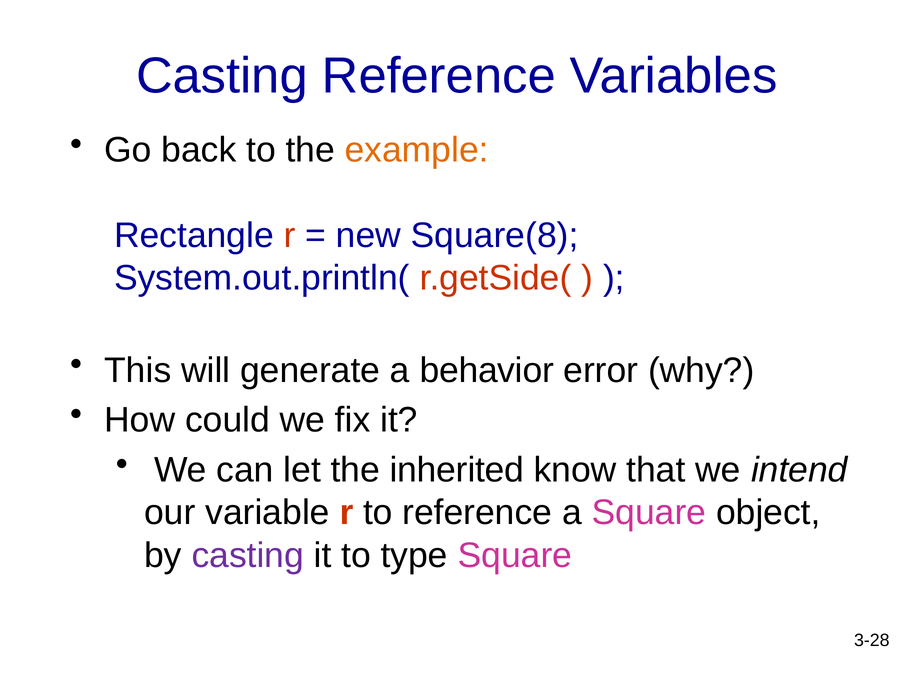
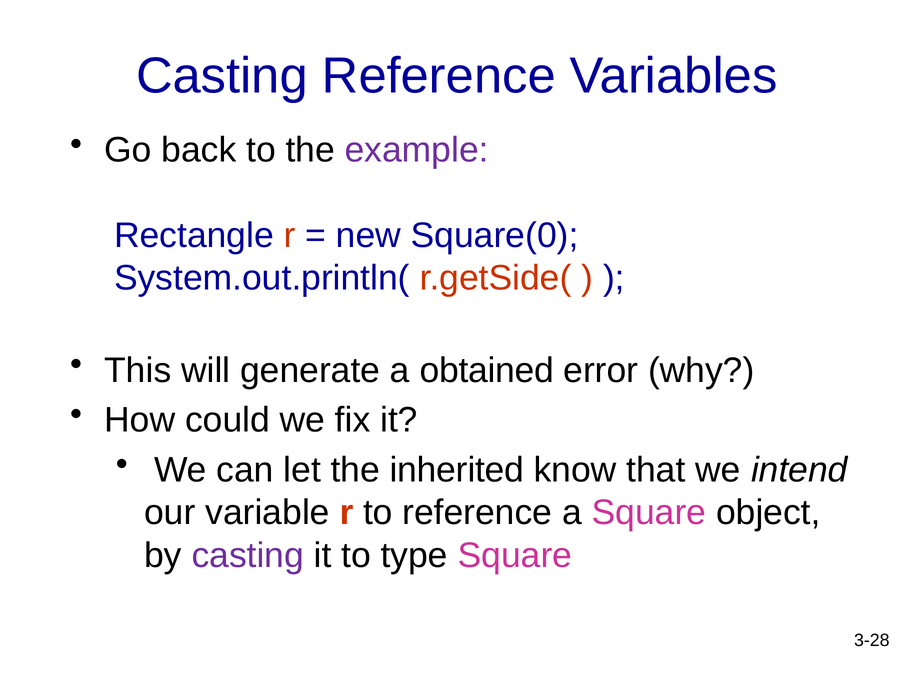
example colour: orange -> purple
Square(8: Square(8 -> Square(0
behavior: behavior -> obtained
